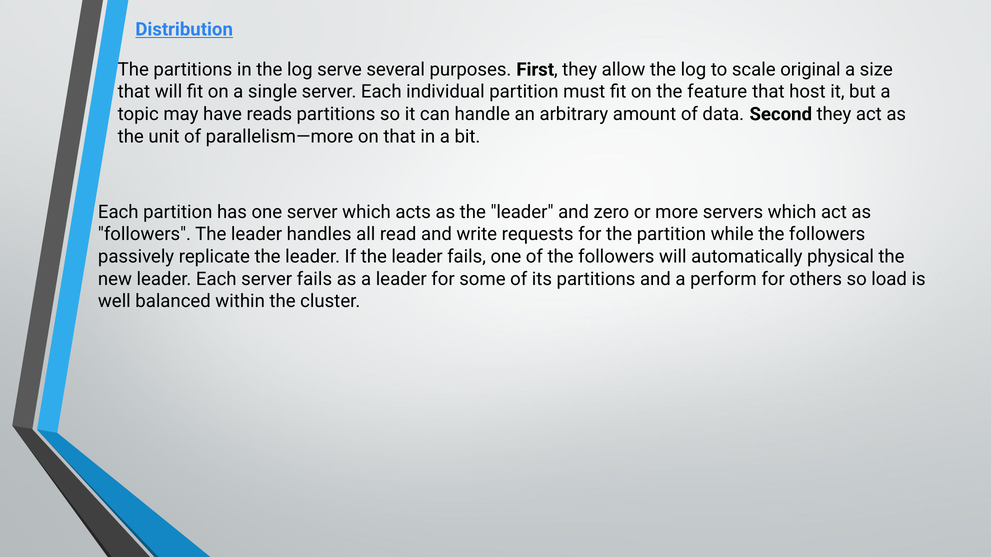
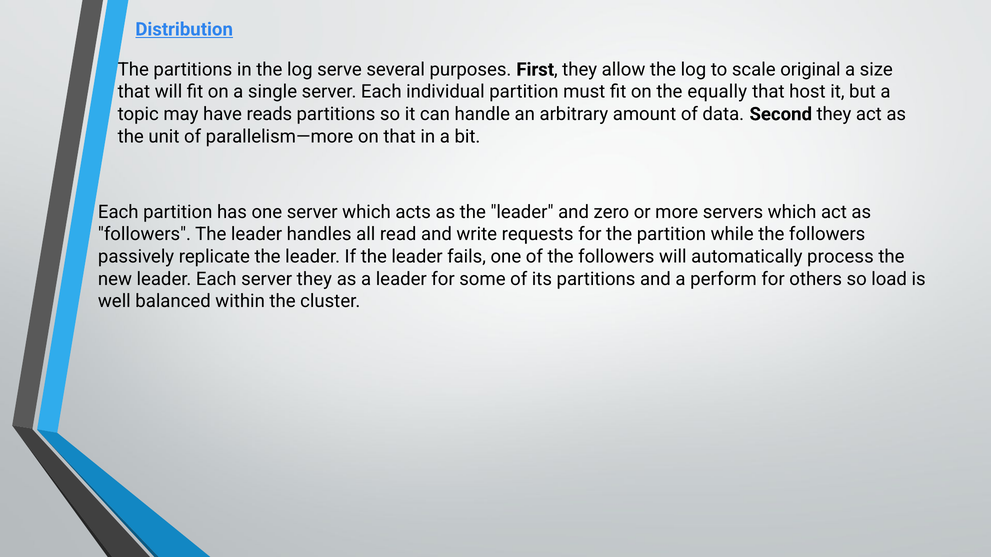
feature: feature -> equally
physical: physical -> process
server fails: fails -> they
